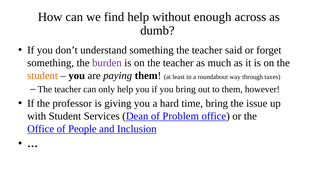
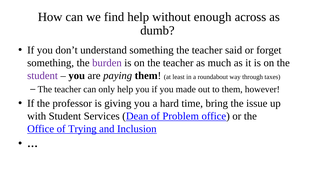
student at (43, 75) colour: orange -> purple
you bring: bring -> made
People: People -> Trying
